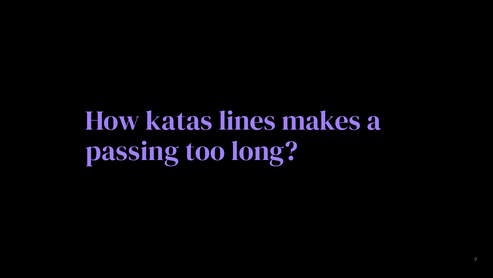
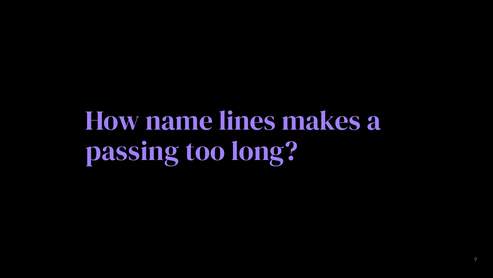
katas: katas -> name
